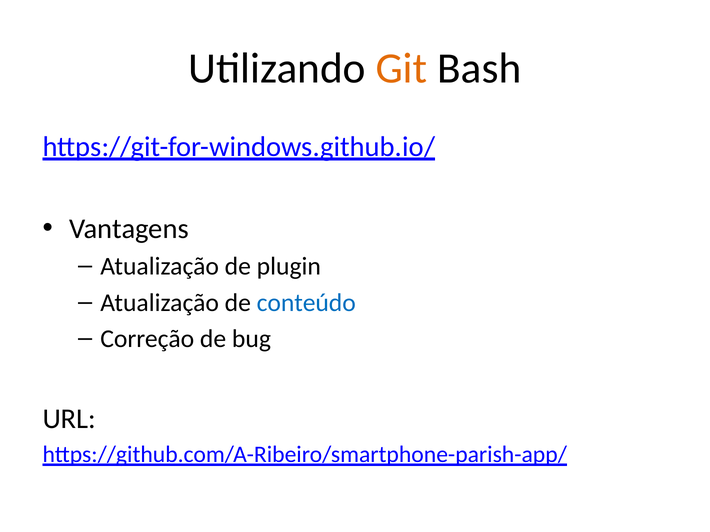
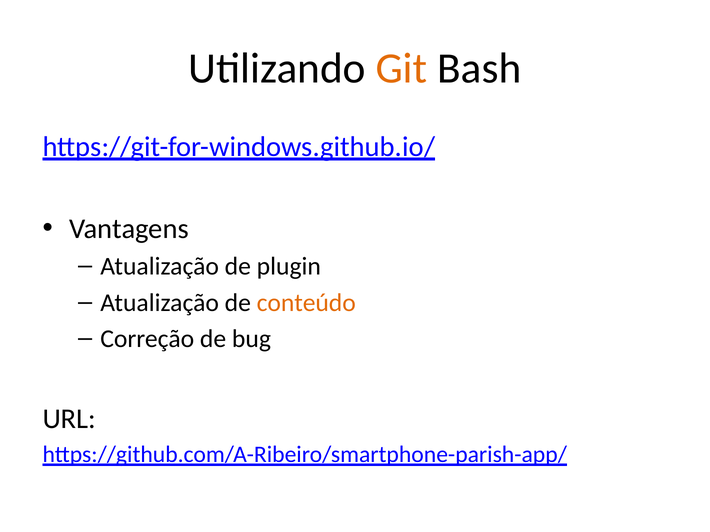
conteúdo colour: blue -> orange
